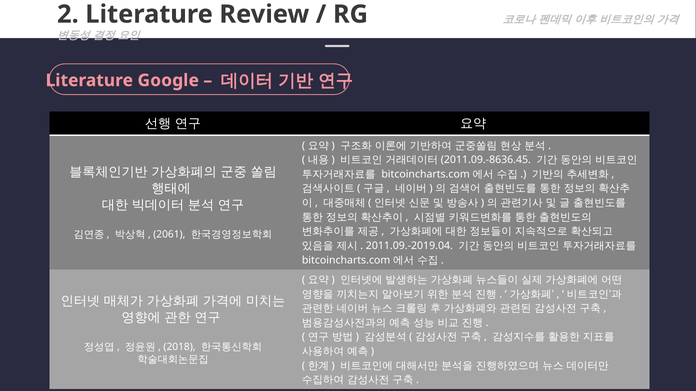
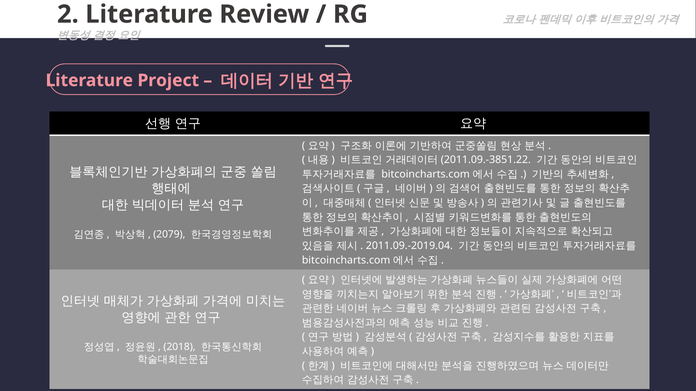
Google: Google -> Project
2011.09.-8636.45: 2011.09.-8636.45 -> 2011.09.-3851.22
2061: 2061 -> 2079
